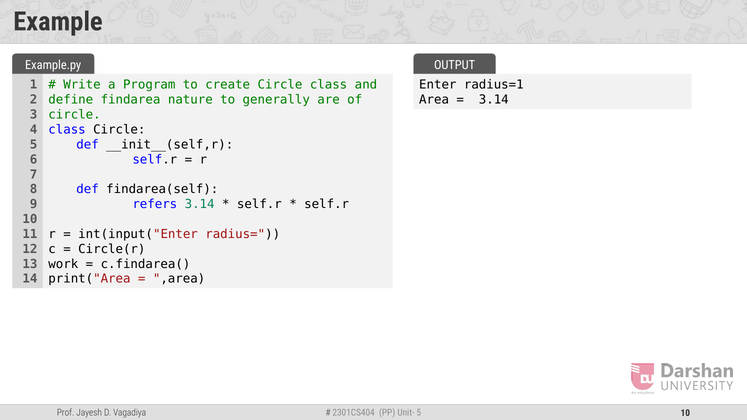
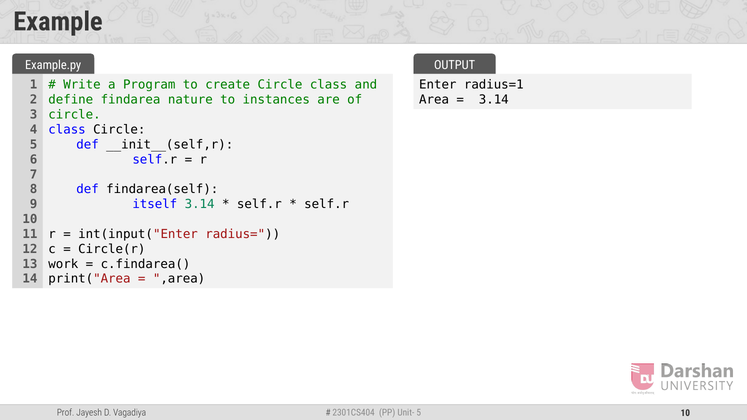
generally: generally -> instances
refers: refers -> itself
